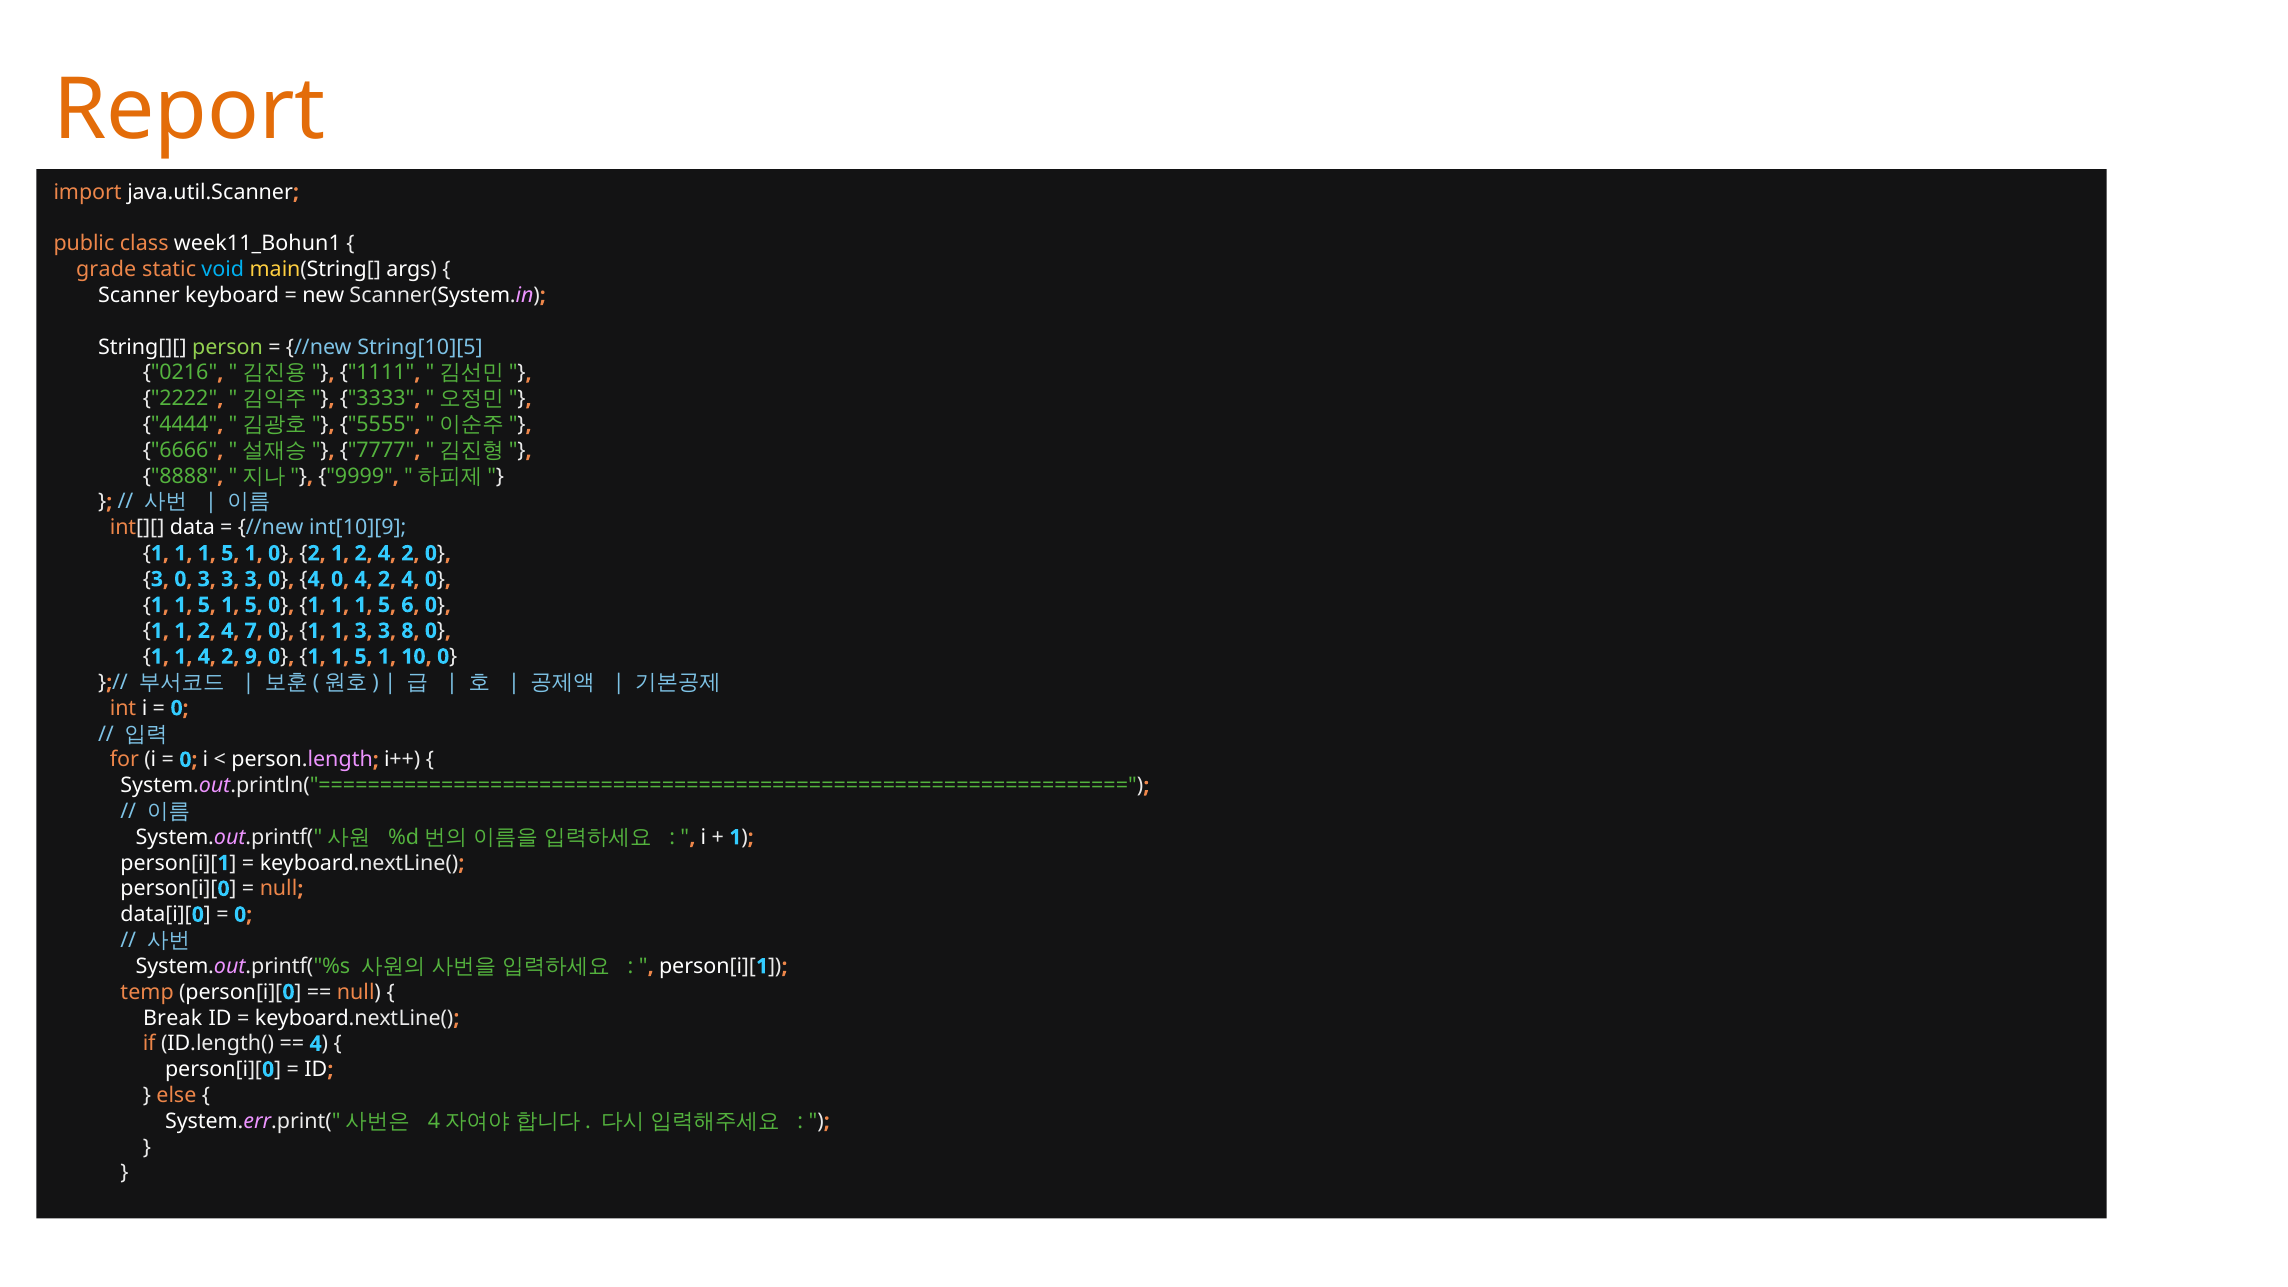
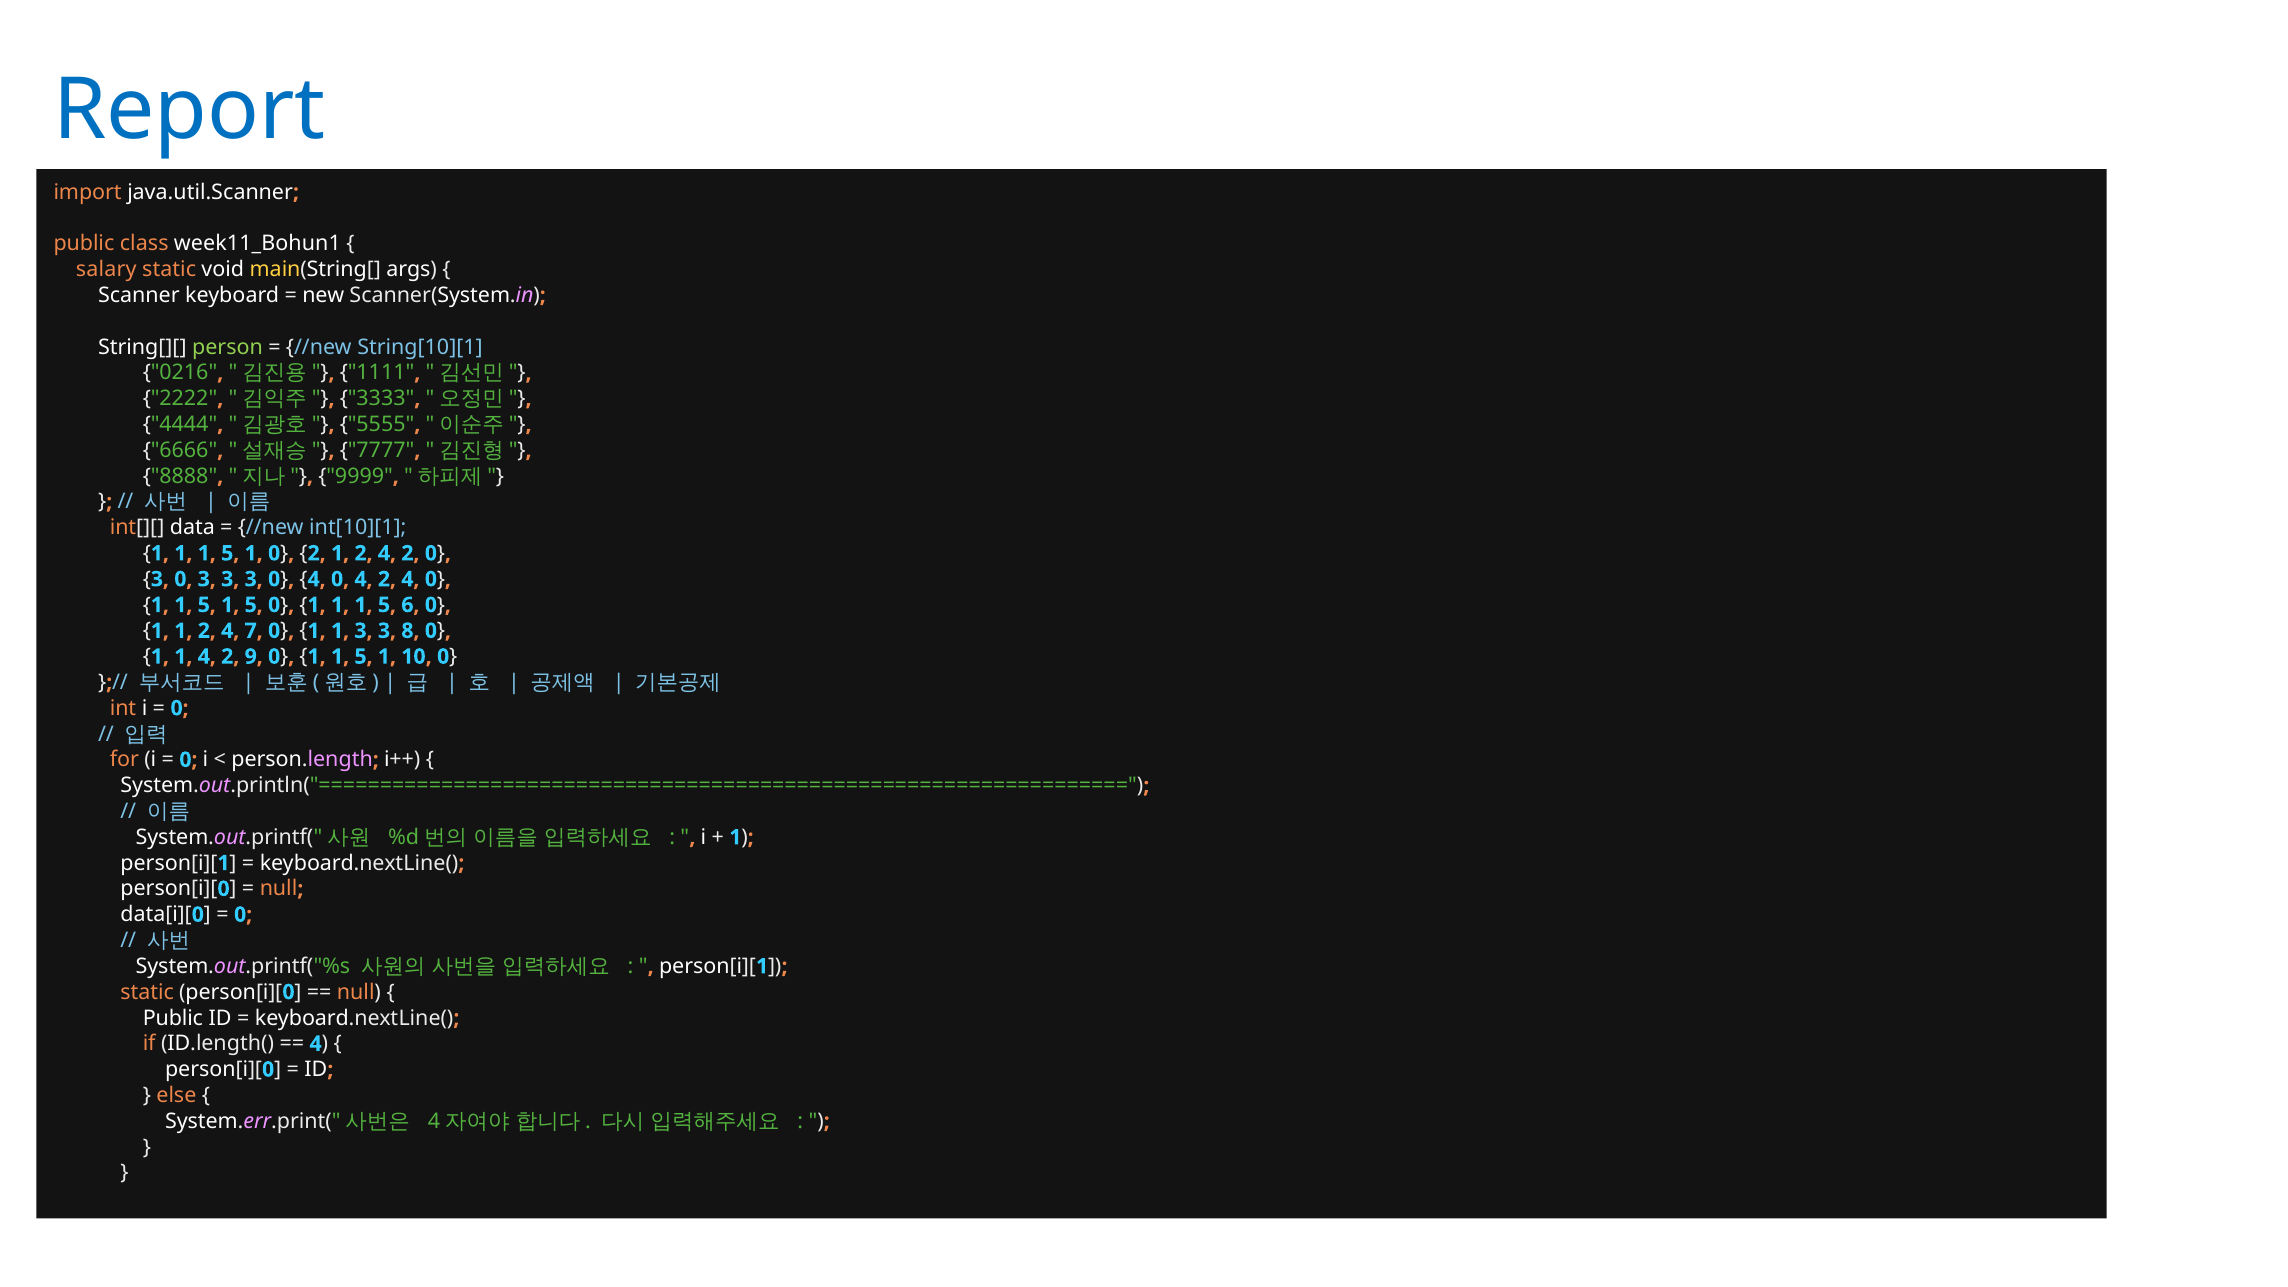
Report colour: orange -> blue
grade: grade -> salary
void colour: light blue -> white
String[10][5: String[10][5 -> String[10][1
int[10][9: int[10][9 -> int[10][1
temp at (147, 992): temp -> static
Break at (173, 1018): Break -> Public
